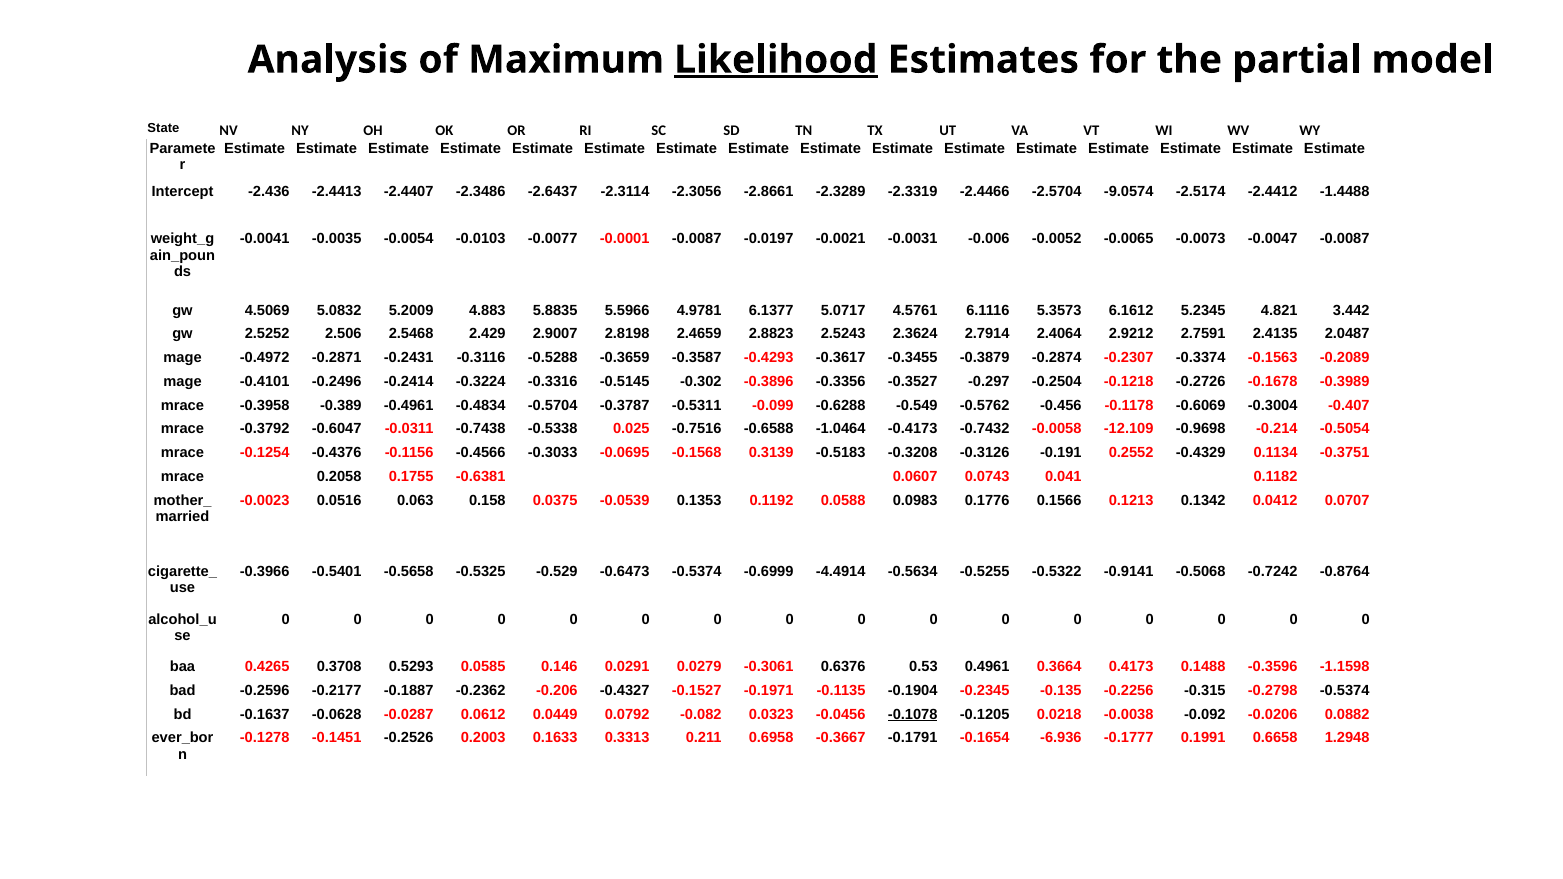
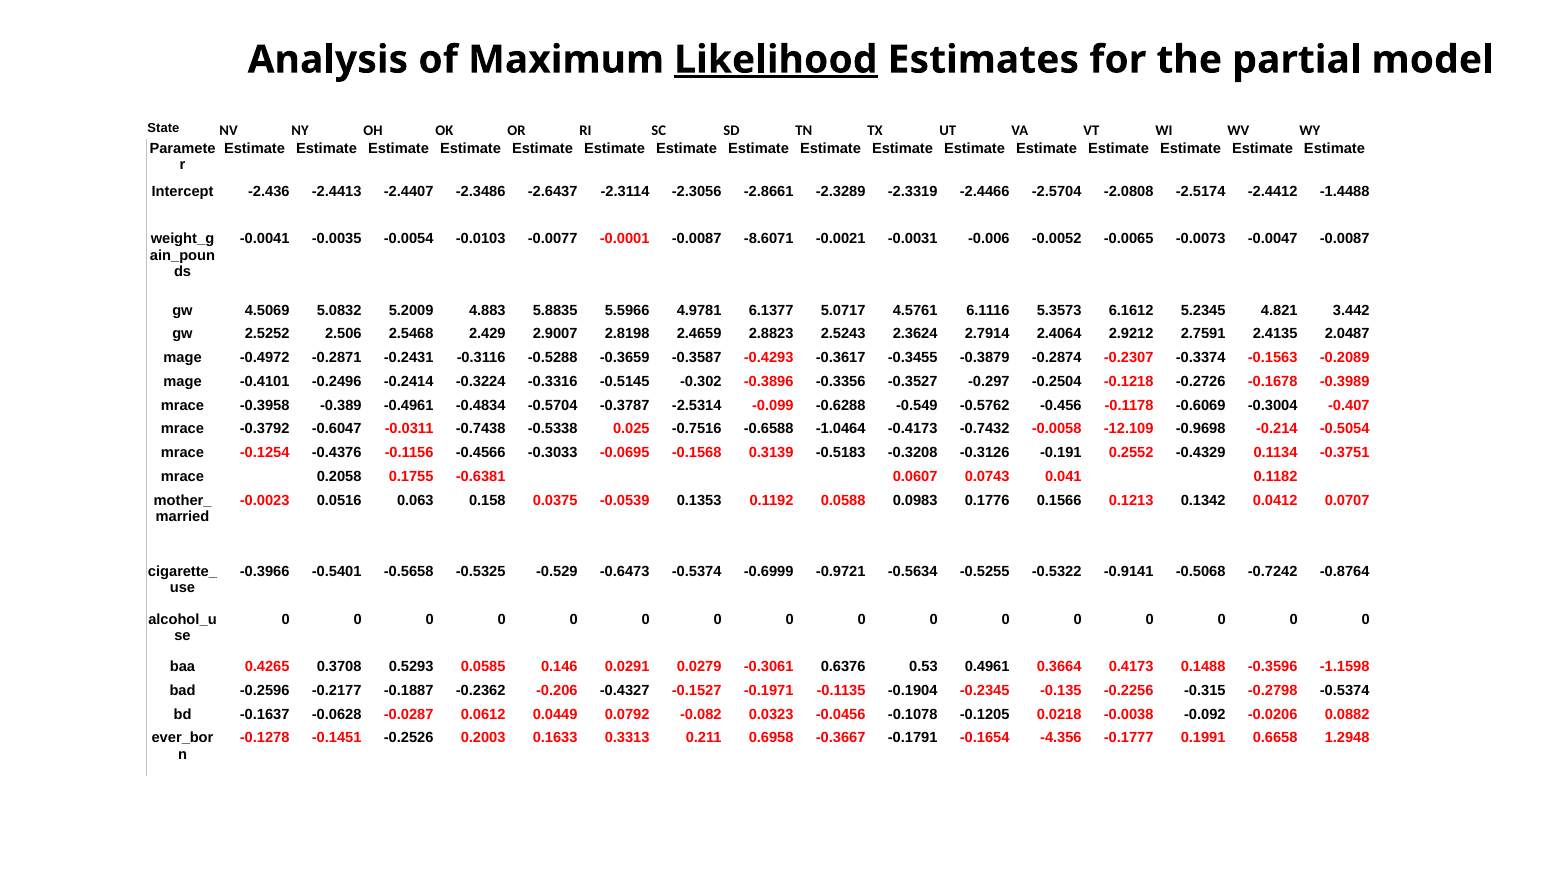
-9.0574: -9.0574 -> -2.0808
-0.0197: -0.0197 -> -8.6071
-0.5311: -0.5311 -> -2.5314
-4.4914: -4.4914 -> -0.9721
-0.1078 underline: present -> none
-6.936: -6.936 -> -4.356
